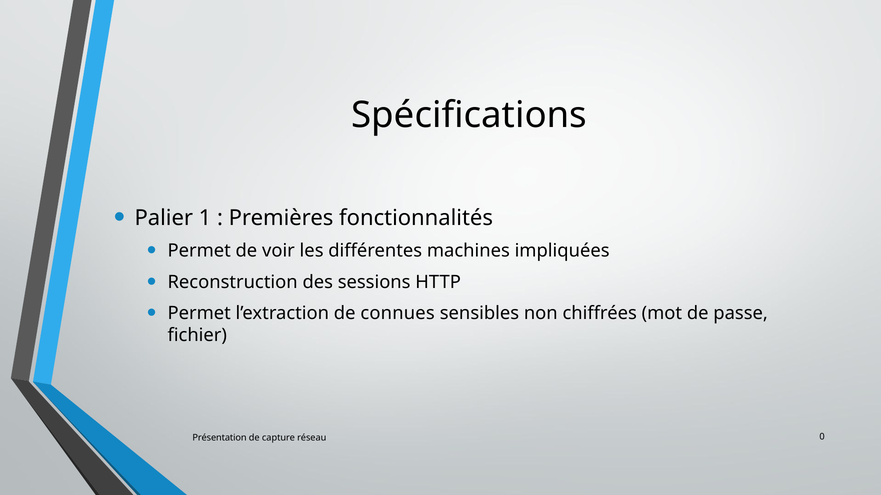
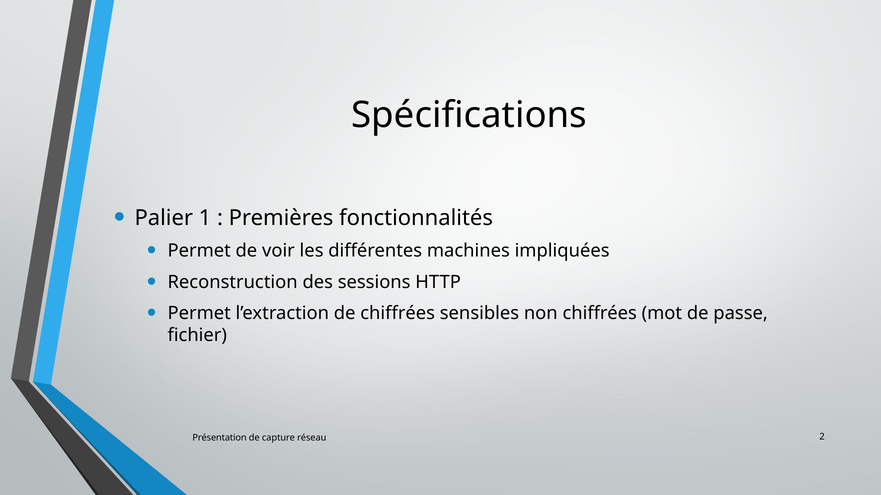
de connues: connues -> chiffrées
0: 0 -> 2
